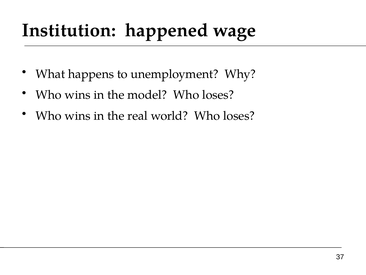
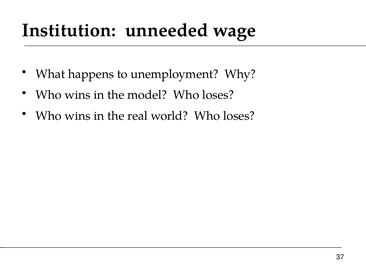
happened: happened -> unneeded
